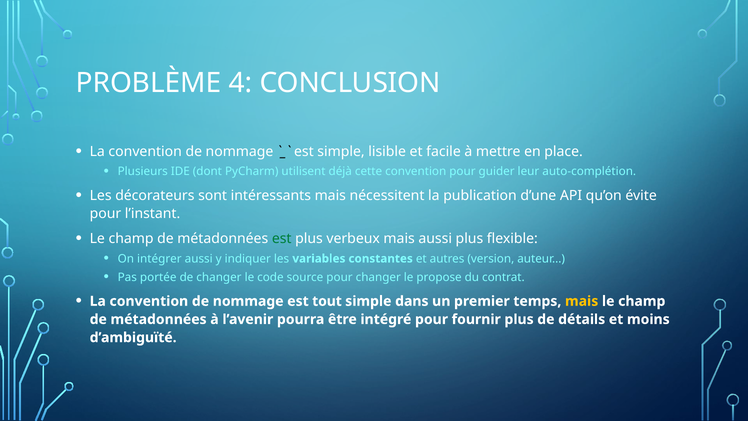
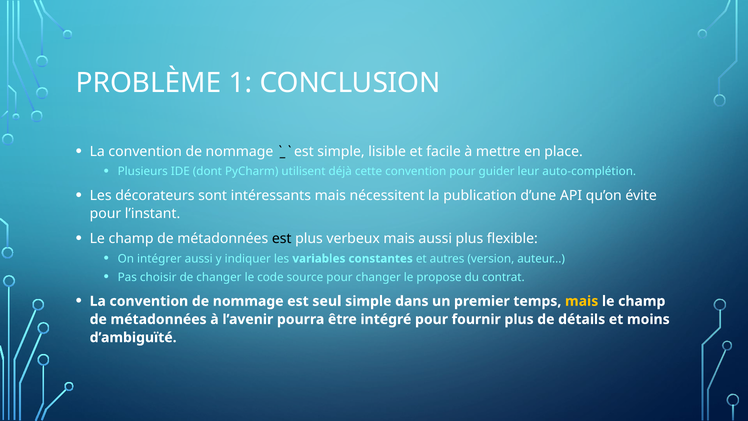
4: 4 -> 1
est at (282, 239) colour: green -> black
portée: portée -> choisir
tout: tout -> seul
